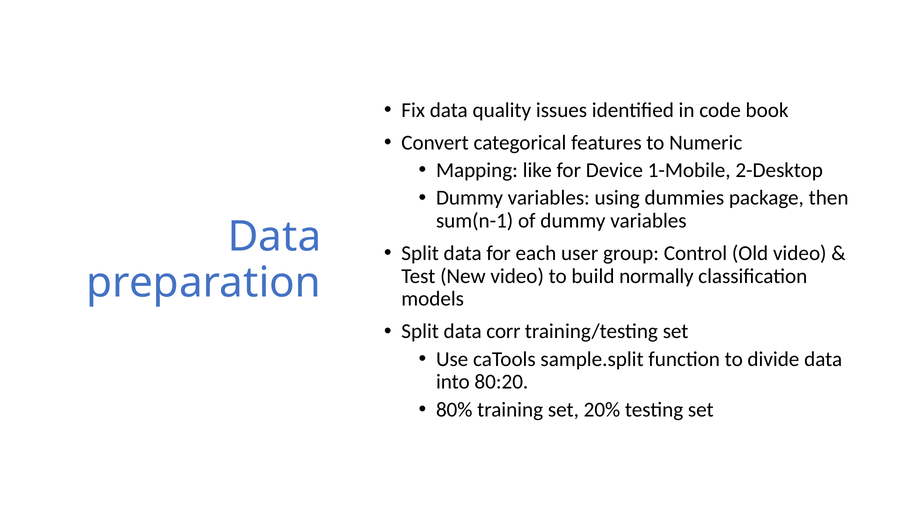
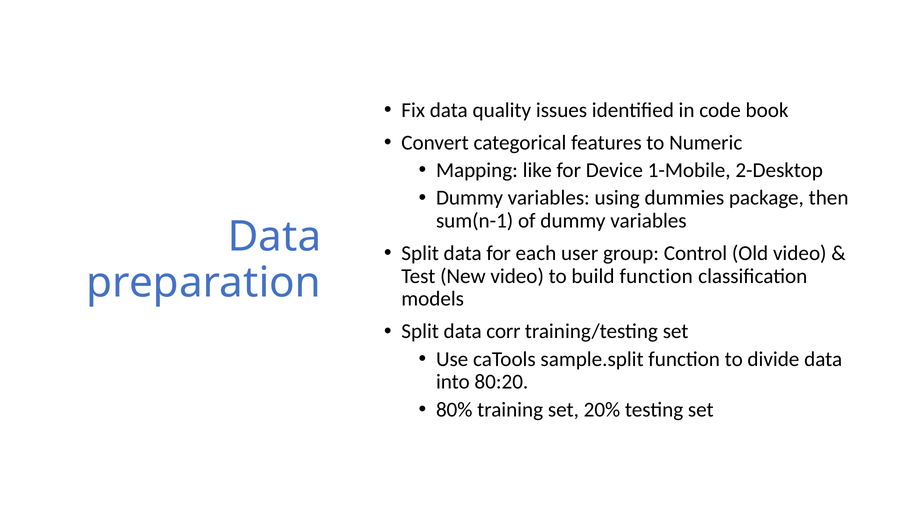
build normally: normally -> function
